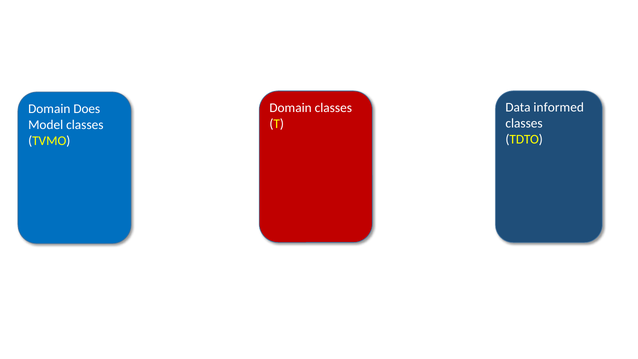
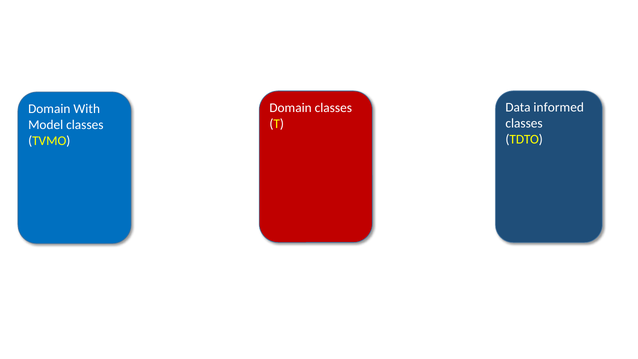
Does: Does -> With
